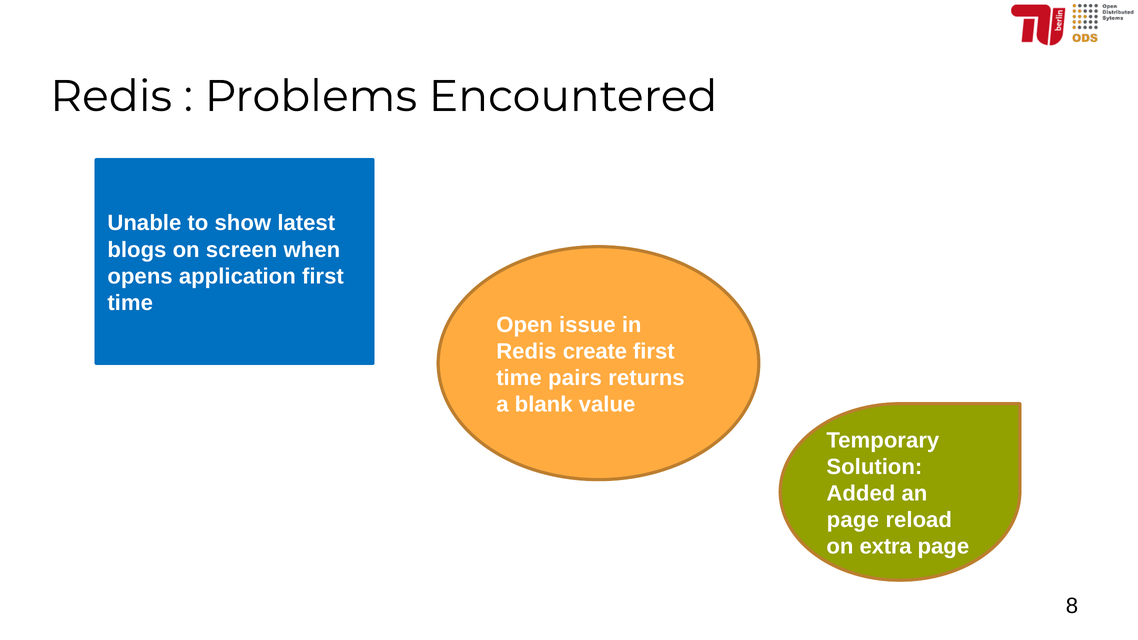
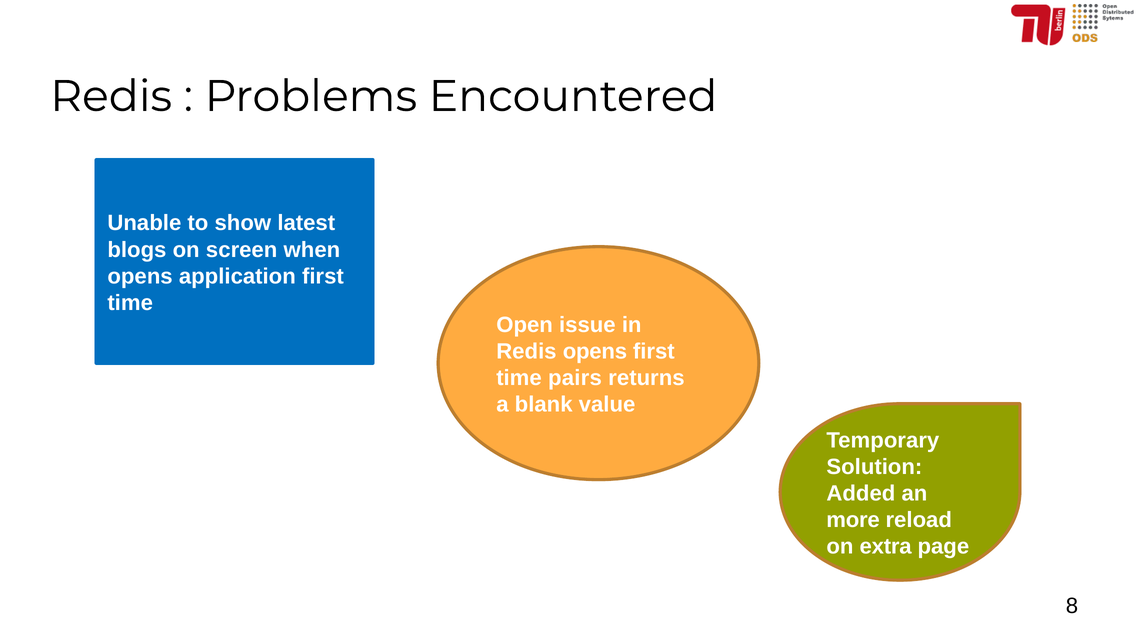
Redis create: create -> opens
page at (853, 520): page -> more
